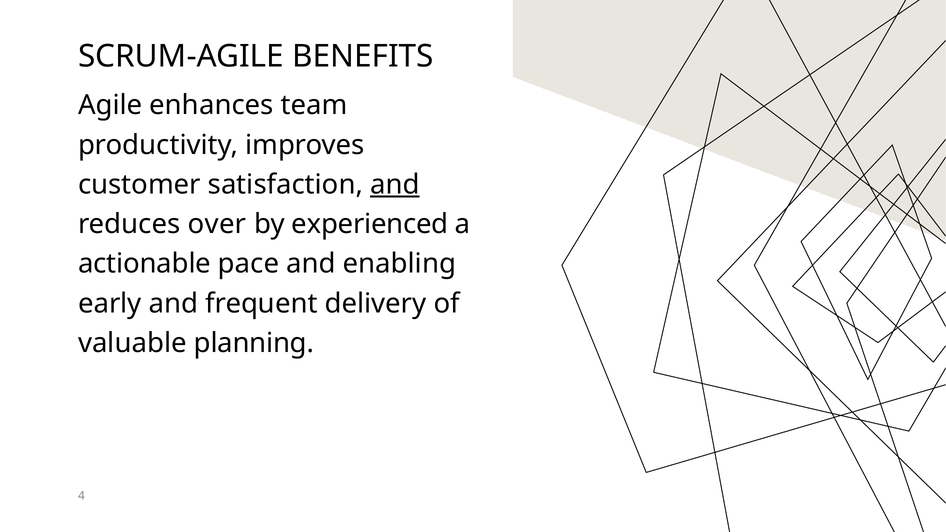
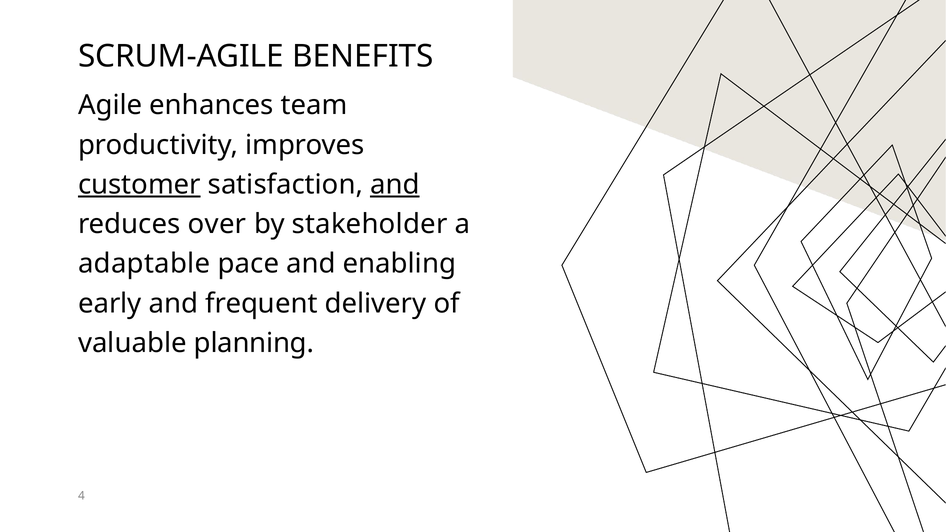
customer underline: none -> present
experienced: experienced -> stakeholder
actionable: actionable -> adaptable
